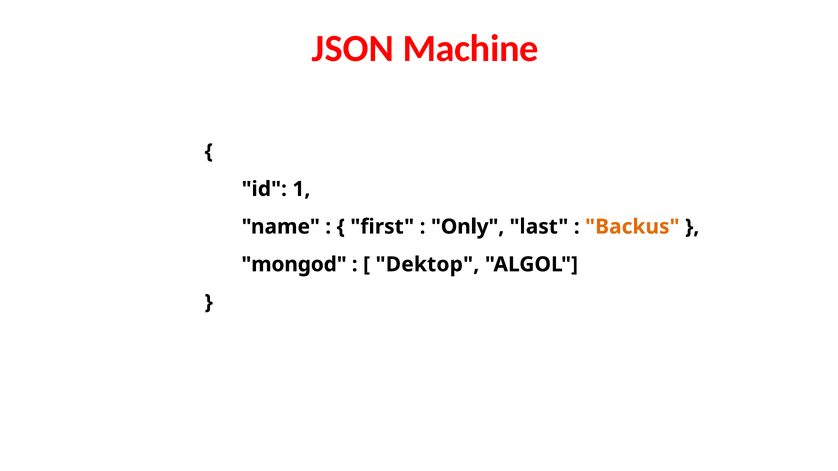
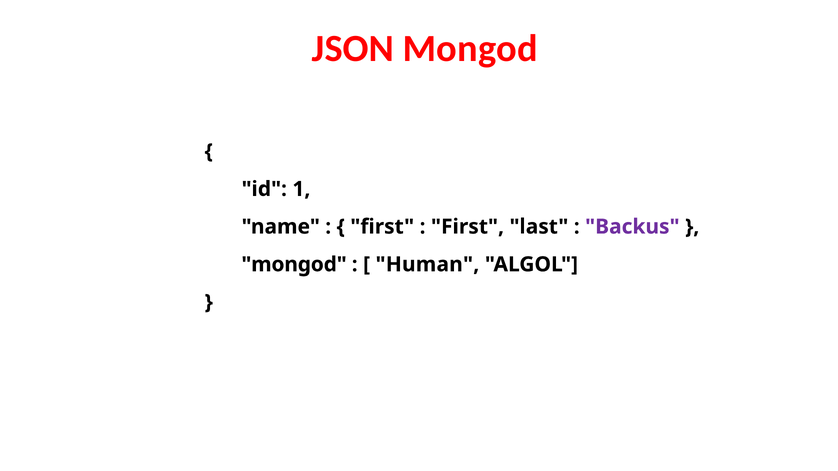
JSON Machine: Machine -> Mongod
Only at (468, 227): Only -> First
Backus colour: orange -> purple
Dektop: Dektop -> Human
